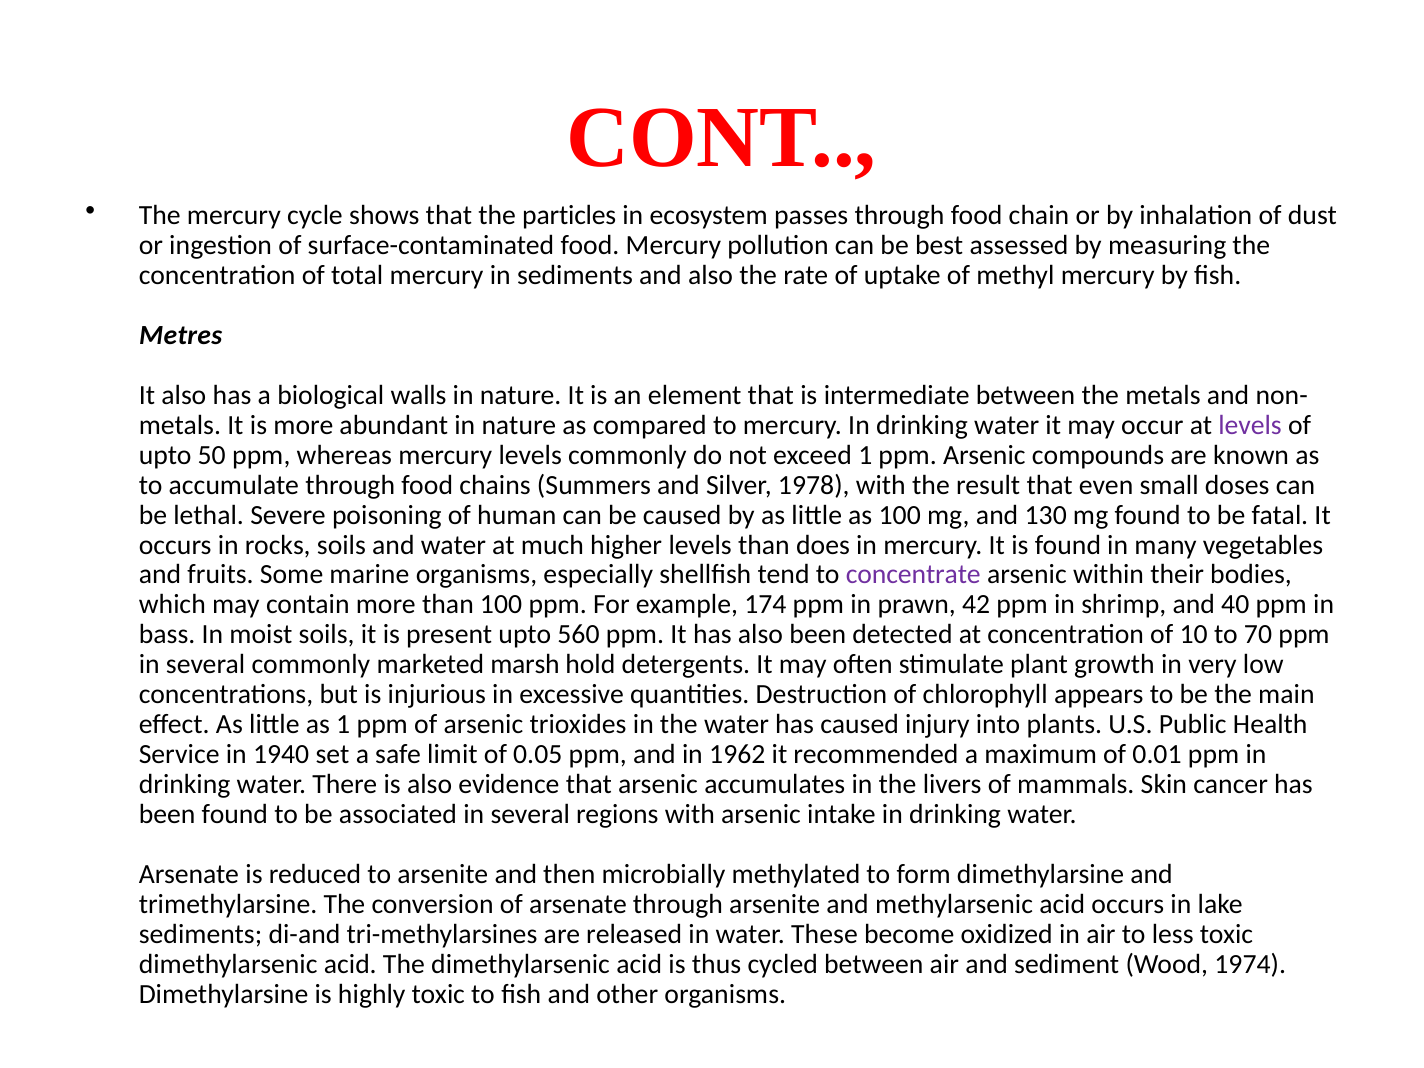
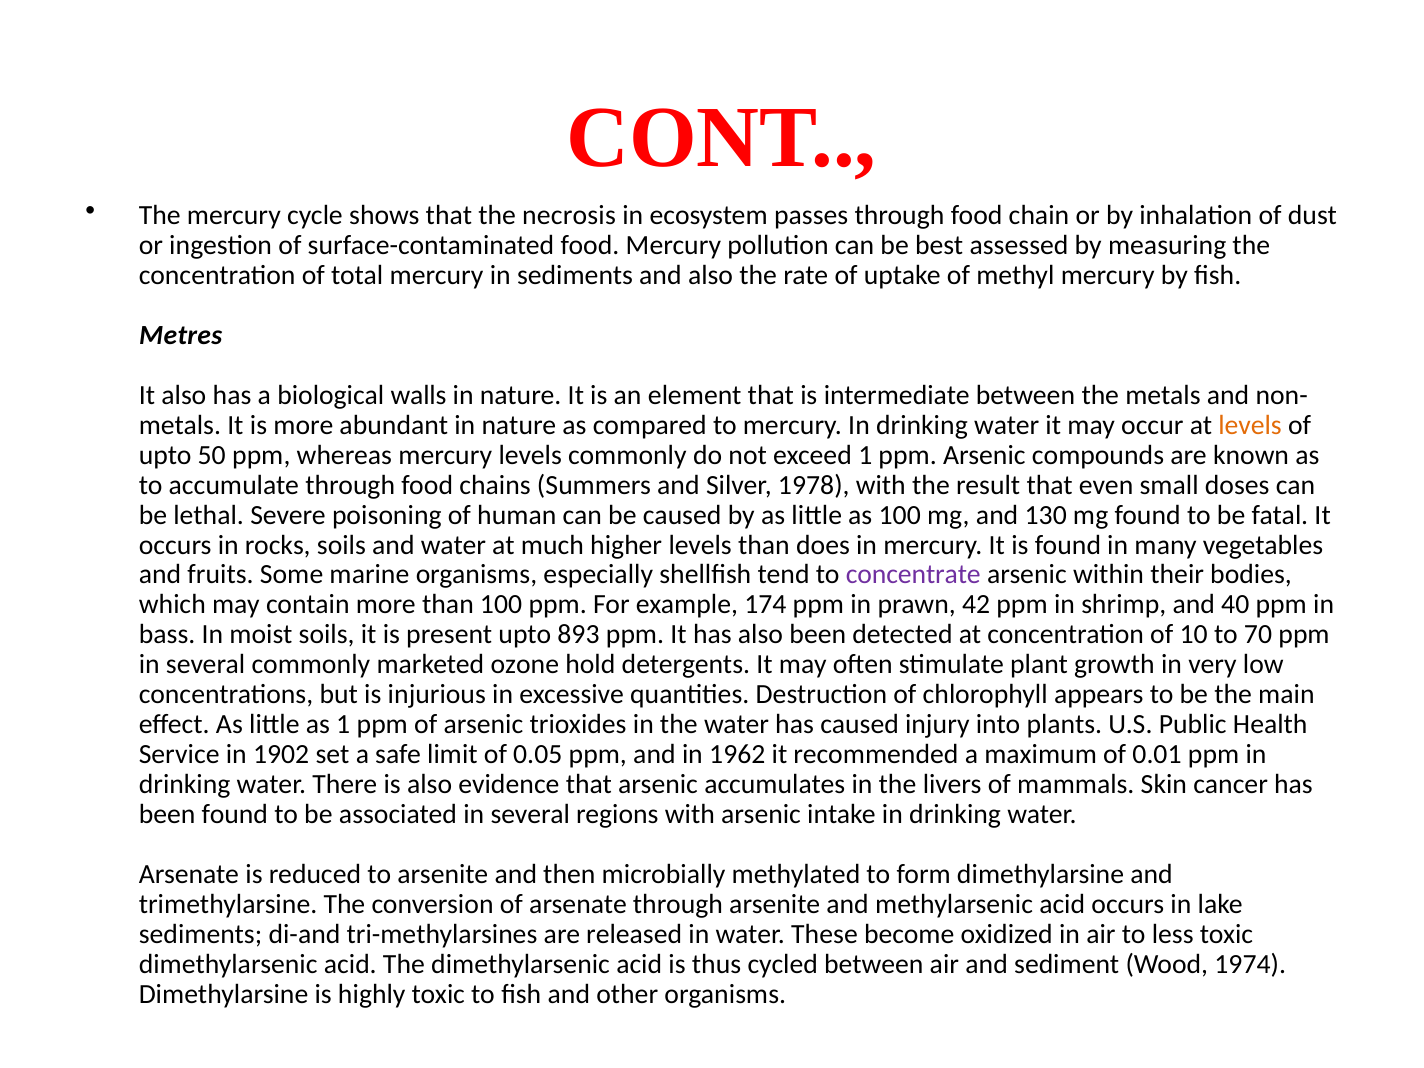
particles: particles -> necrosis
levels at (1250, 425) colour: purple -> orange
560: 560 -> 893
marsh: marsh -> ozone
1940: 1940 -> 1902
